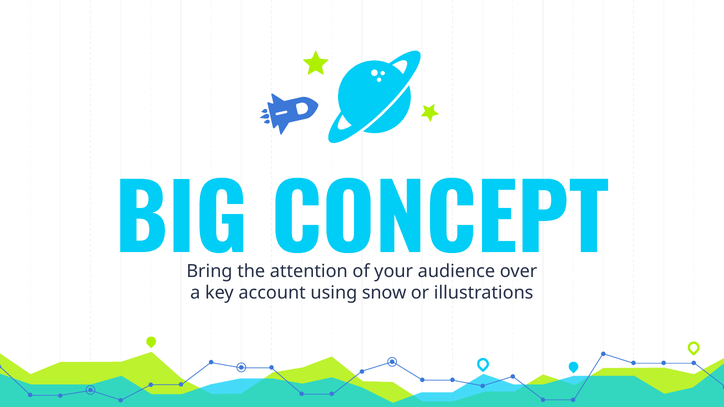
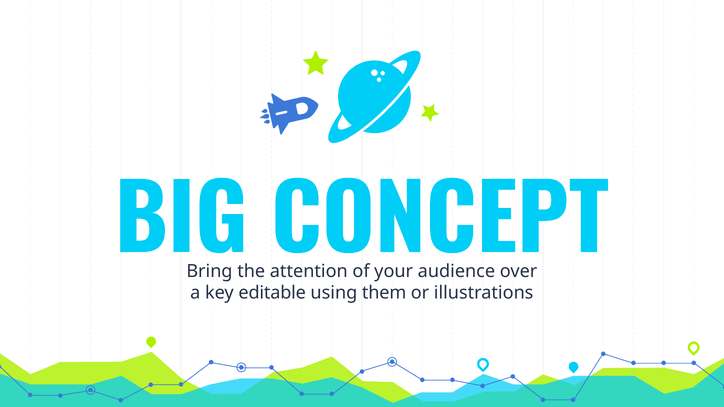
account: account -> editable
snow: snow -> them
